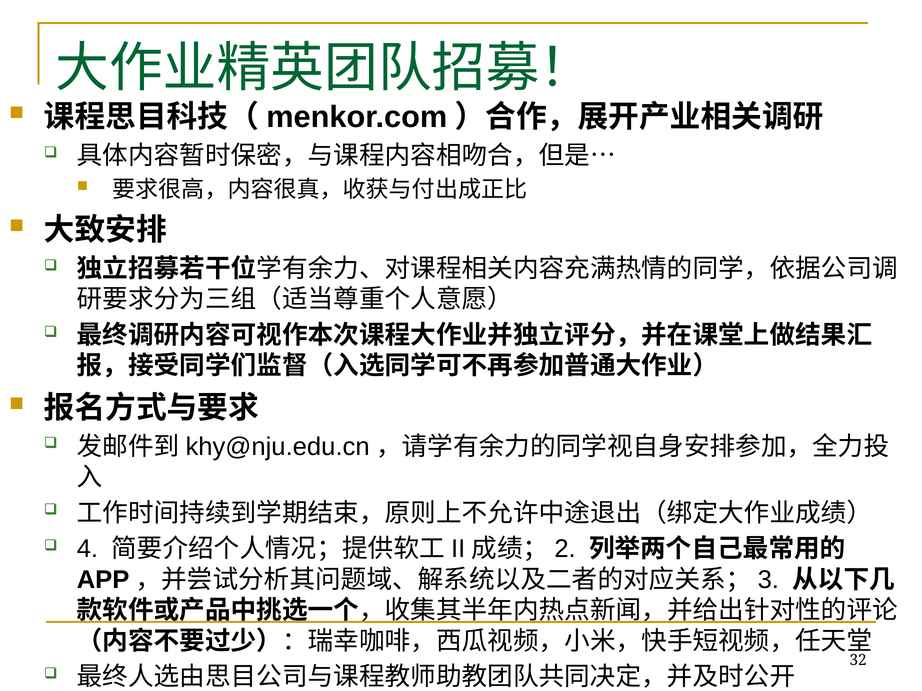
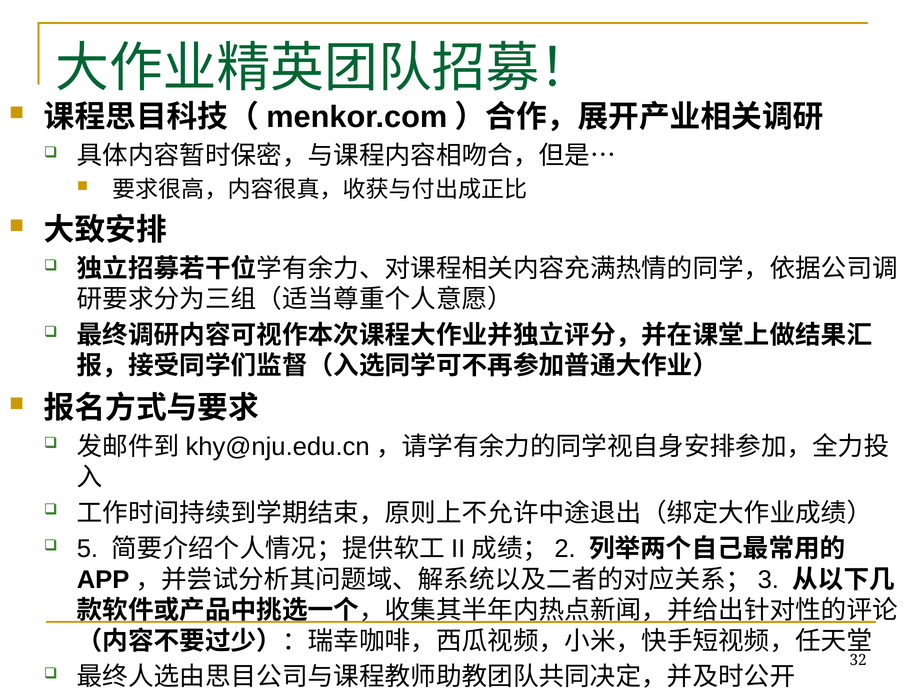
4: 4 -> 5
